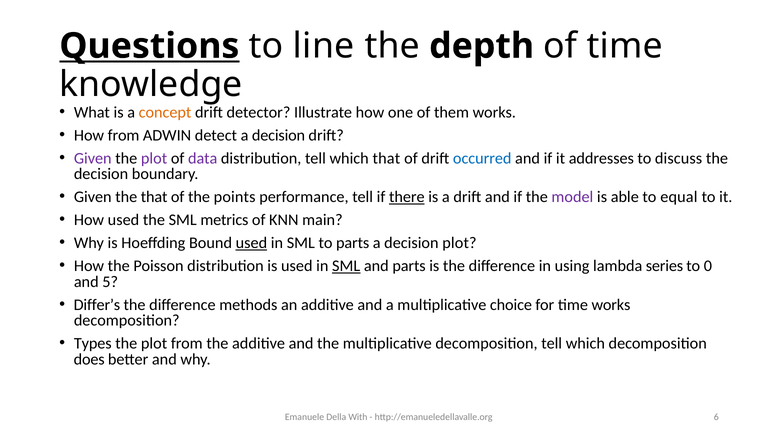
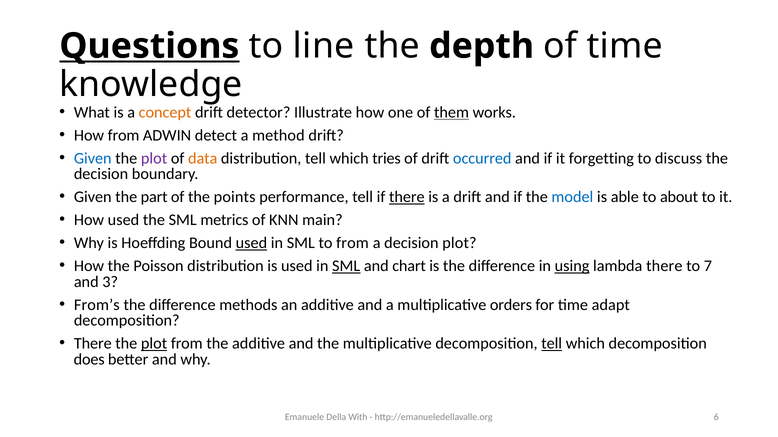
them underline: none -> present
detect a decision: decision -> method
Given at (93, 159) colour: purple -> blue
data colour: purple -> orange
which that: that -> tries
addresses: addresses -> forgetting
the that: that -> part
model colour: purple -> blue
equal: equal -> about
to parts: parts -> from
and parts: parts -> chart
using underline: none -> present
lambda series: series -> there
0: 0 -> 7
5: 5 -> 3
Differ’s: Differ’s -> From’s
choice: choice -> orders
time works: works -> adapt
Types at (93, 344): Types -> There
plot at (154, 344) underline: none -> present
tell at (552, 344) underline: none -> present
